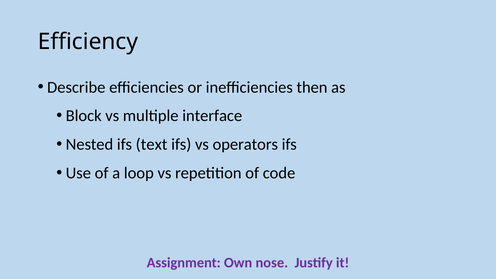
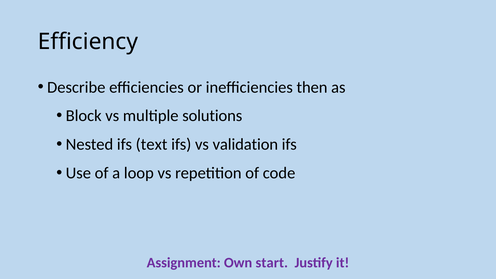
interface: interface -> solutions
operators: operators -> validation
nose: nose -> start
